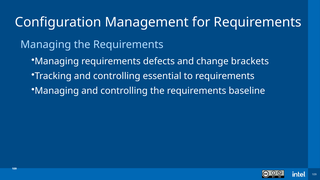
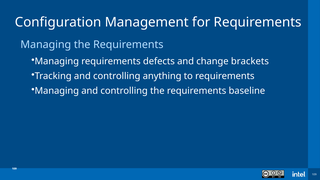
essential: essential -> anything
